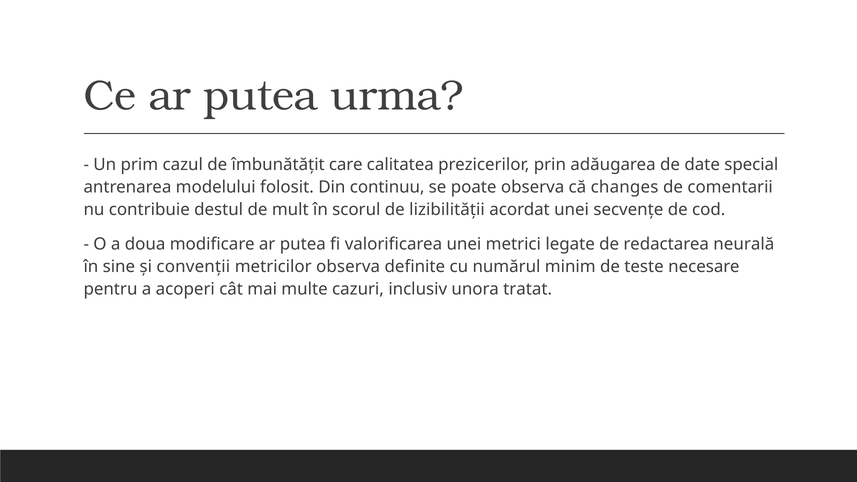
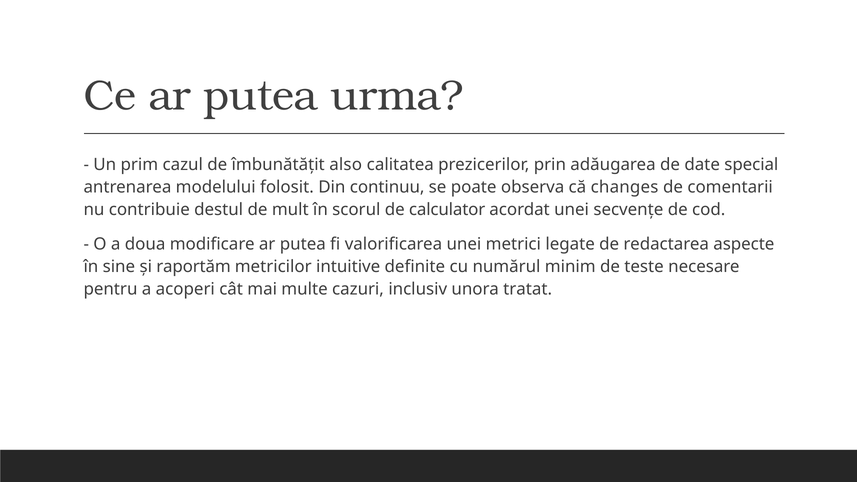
care: care -> also
lizibilității: lizibilității -> calculator
neurală: neurală -> aspecte
convenții: convenții -> raportăm
metricilor observa: observa -> intuitive
